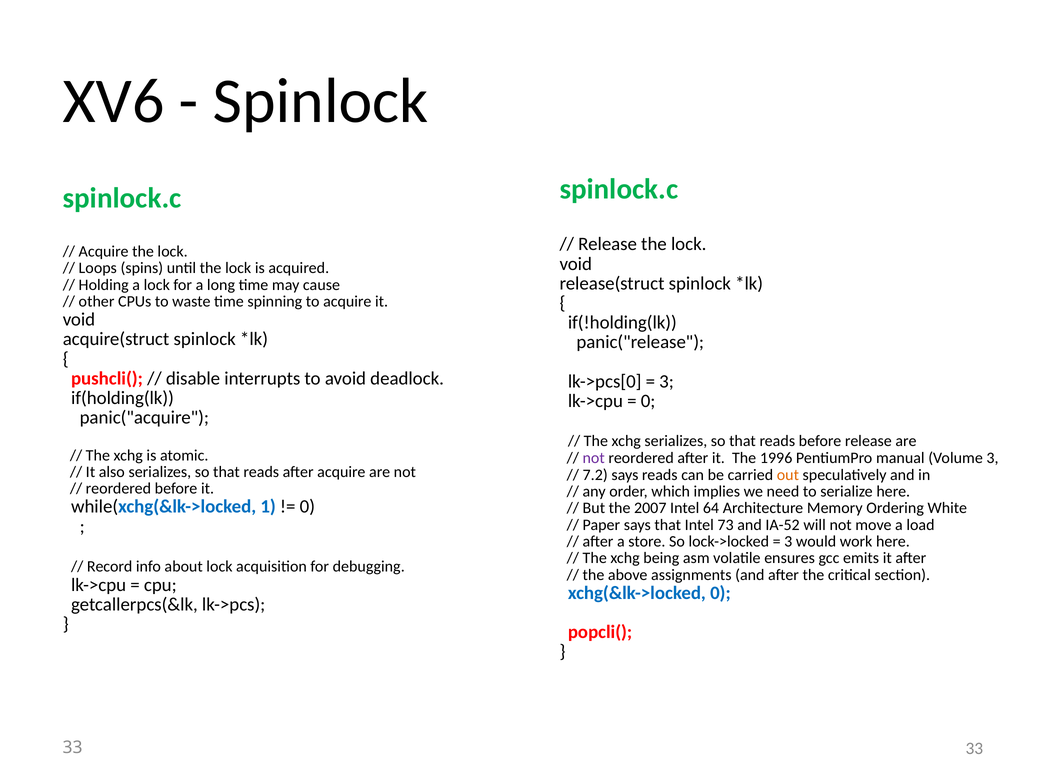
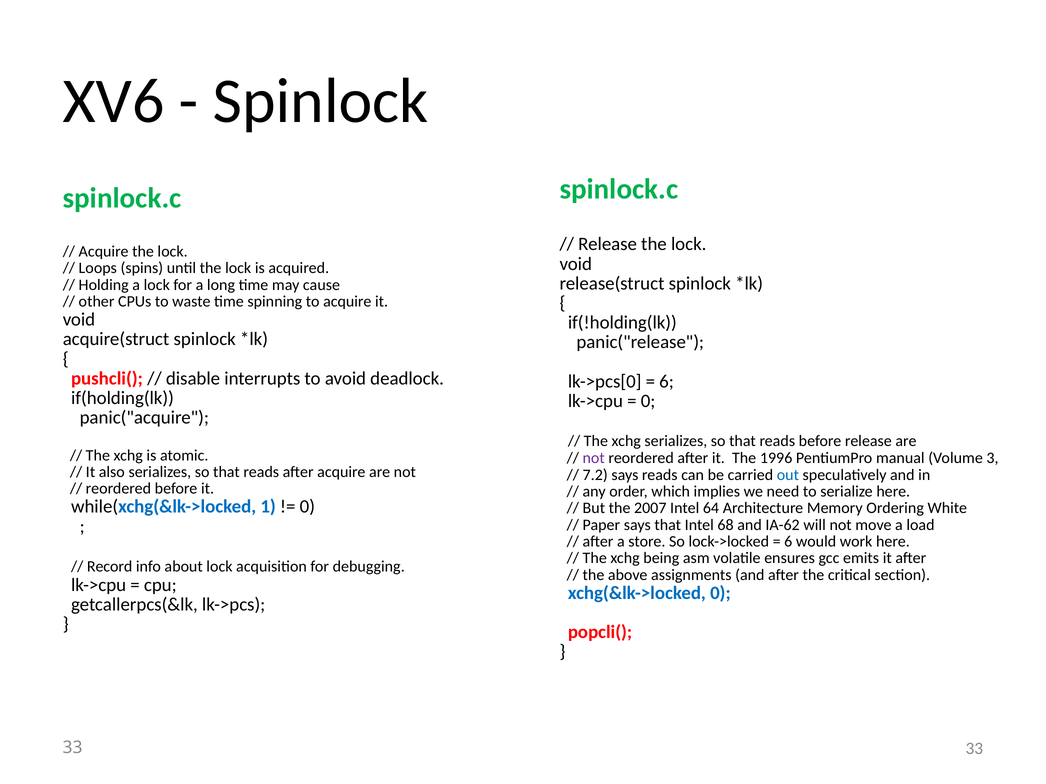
3 at (667, 382): 3 -> 6
out colour: orange -> blue
73: 73 -> 68
IA-52: IA-52 -> IA-62
3 at (788, 542): 3 -> 6
